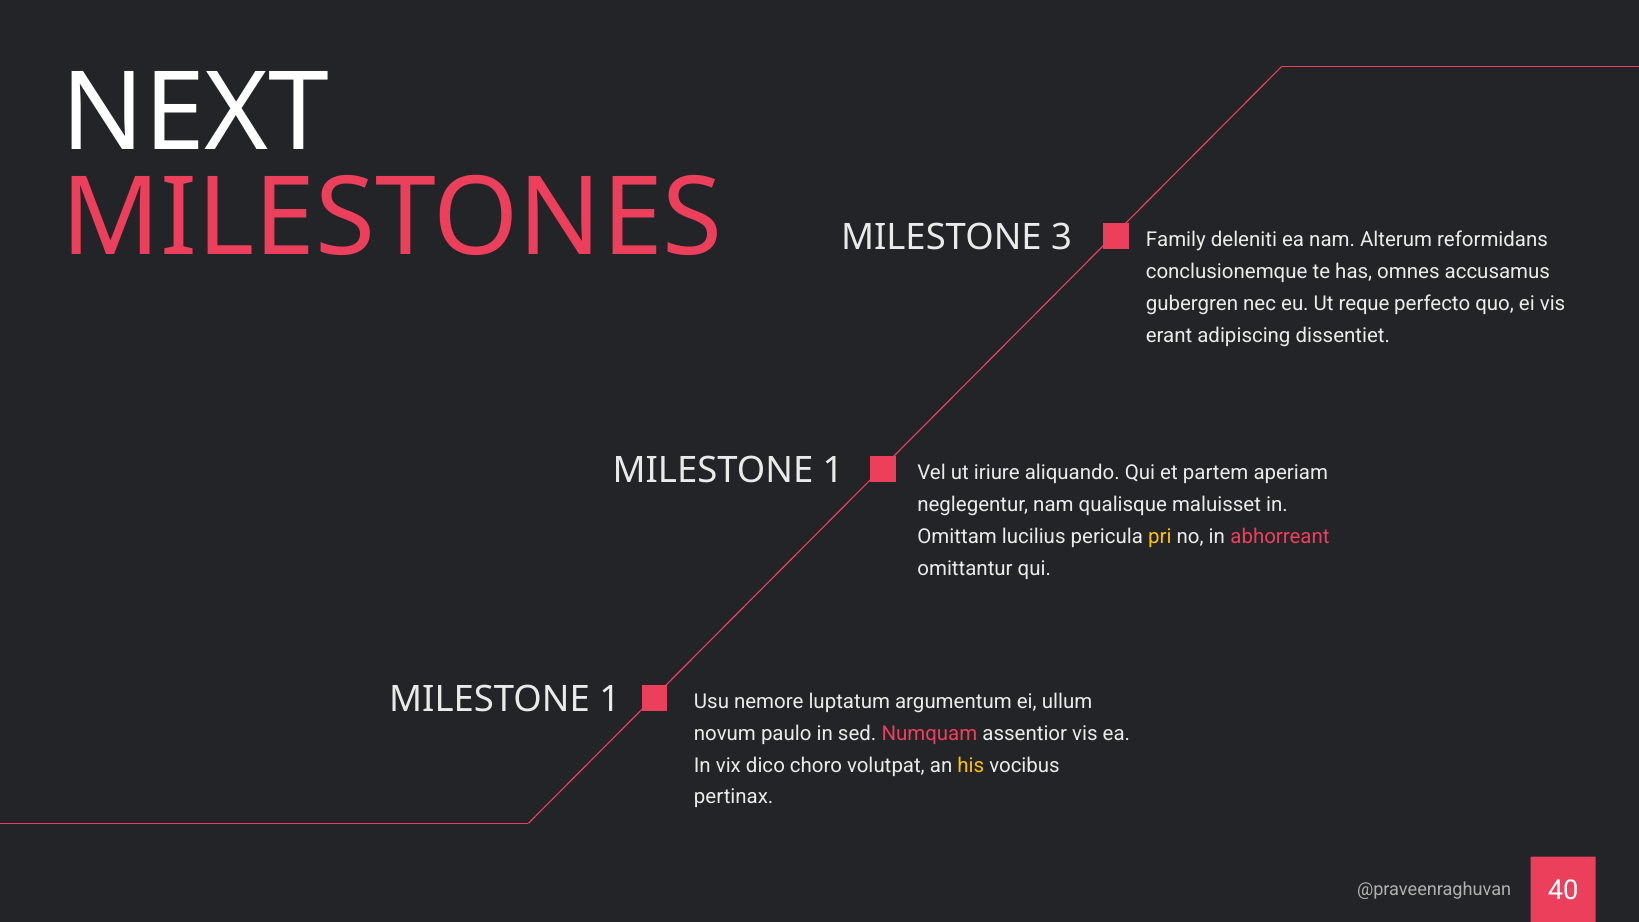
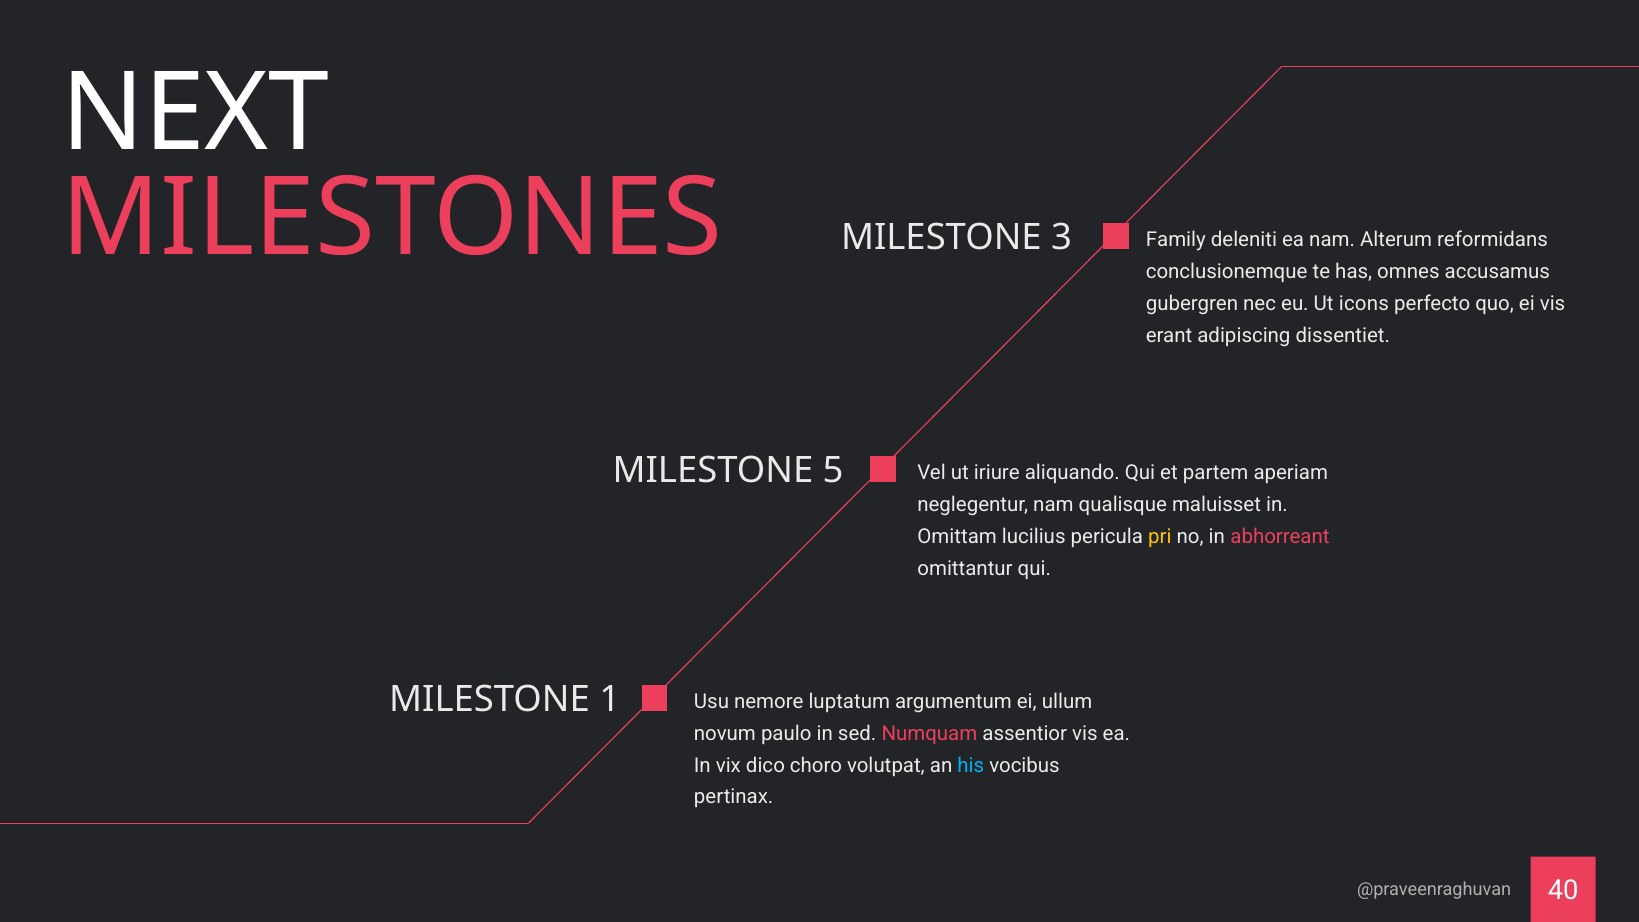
reque: reque -> icons
1 at (833, 471): 1 -> 5
his colour: yellow -> light blue
